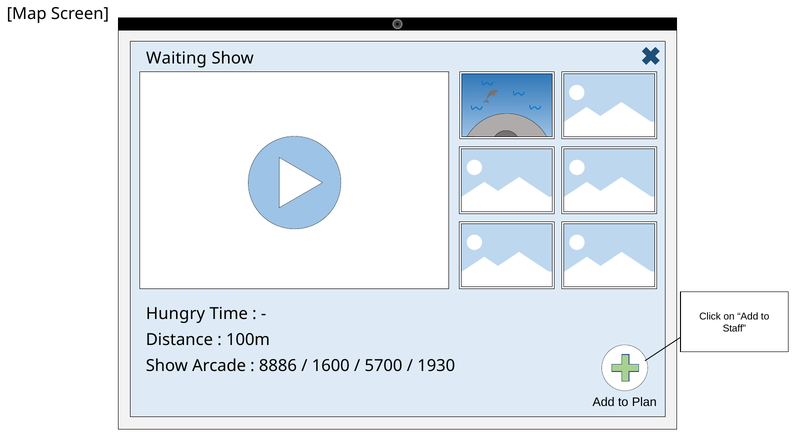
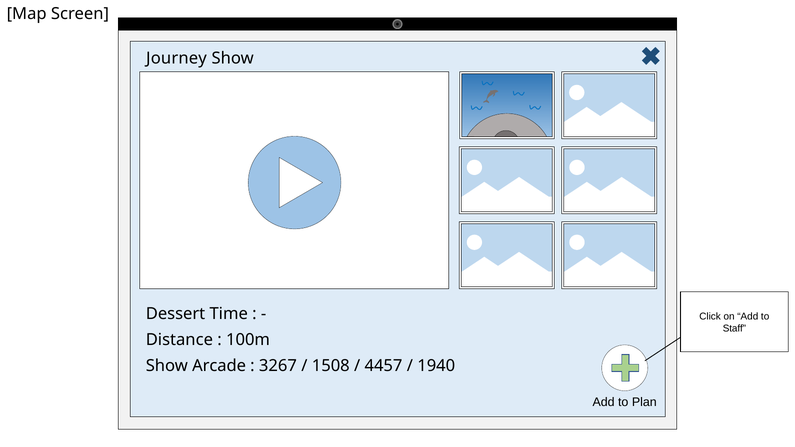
Waiting: Waiting -> Journey
Hungry: Hungry -> Dessert
8886: 8886 -> 3267
1600: 1600 -> 1508
5700: 5700 -> 4457
1930: 1930 -> 1940
